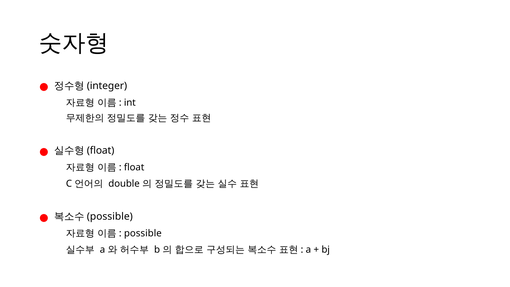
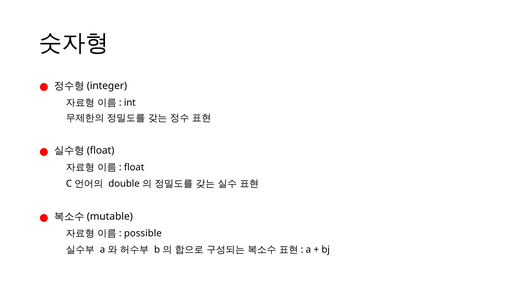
possible at (110, 216): possible -> mutable
